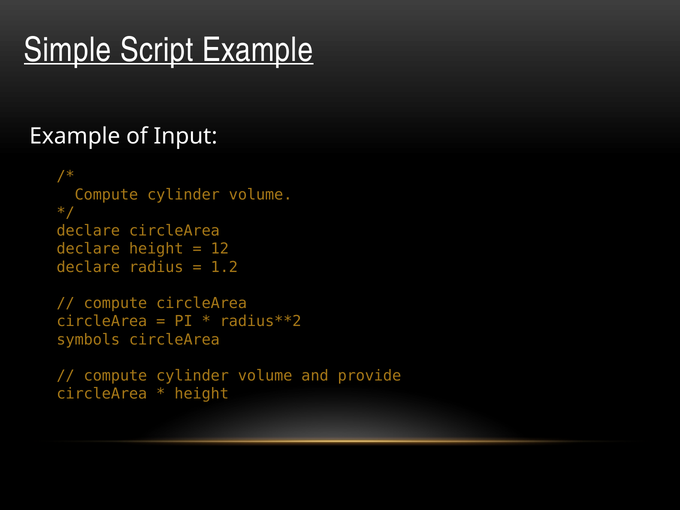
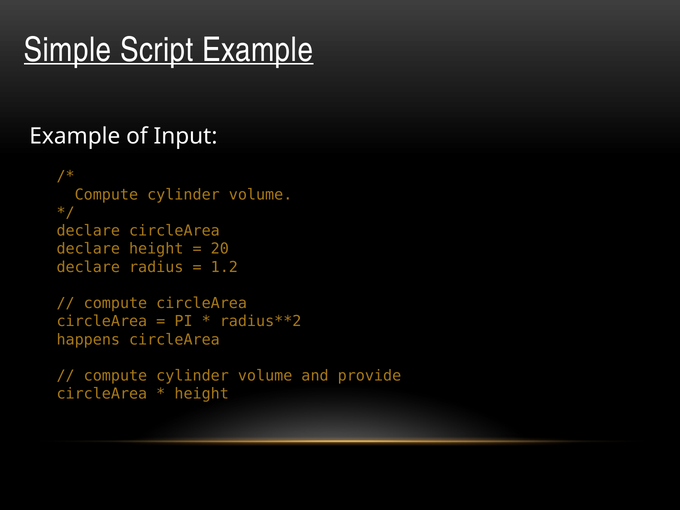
12: 12 -> 20
symbols: symbols -> happens
